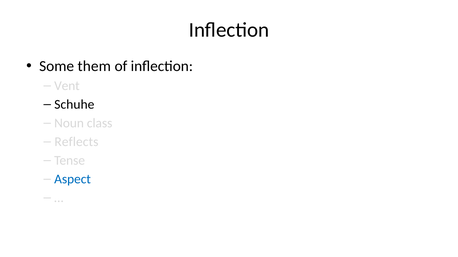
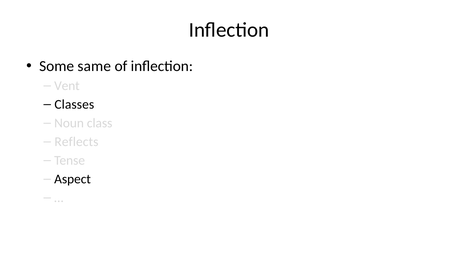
them: them -> same
Schuhe: Schuhe -> Classes
Aspect colour: blue -> black
